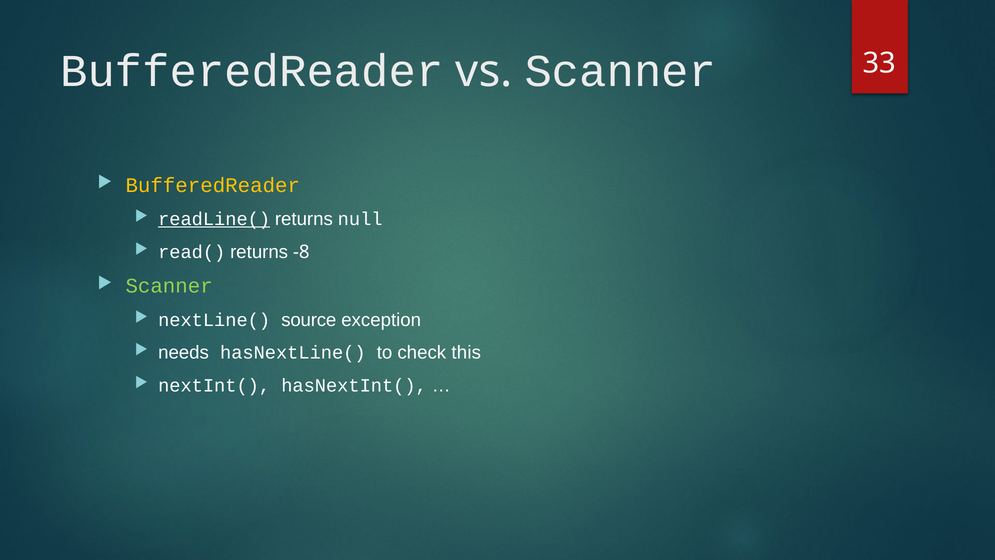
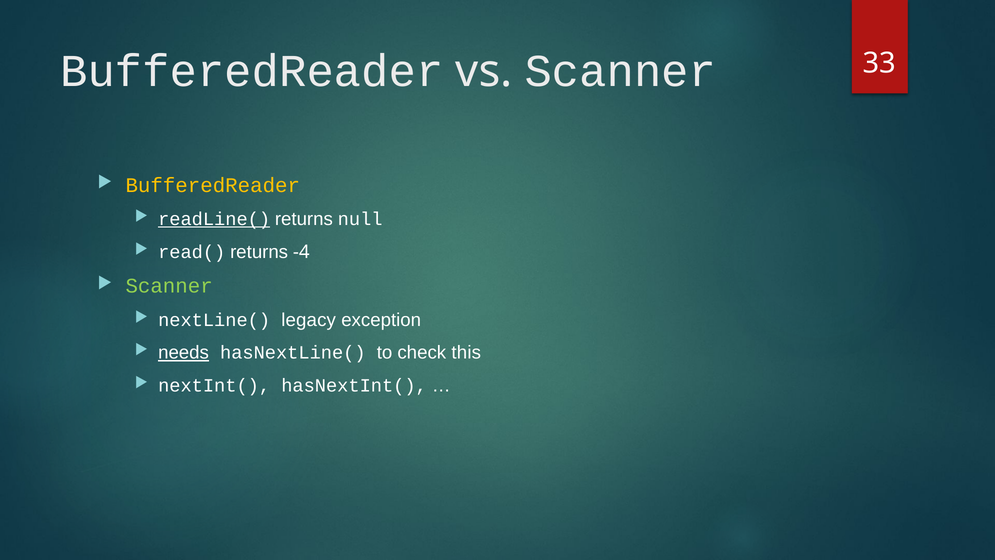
-8: -8 -> -4
source: source -> legacy
needs underline: none -> present
